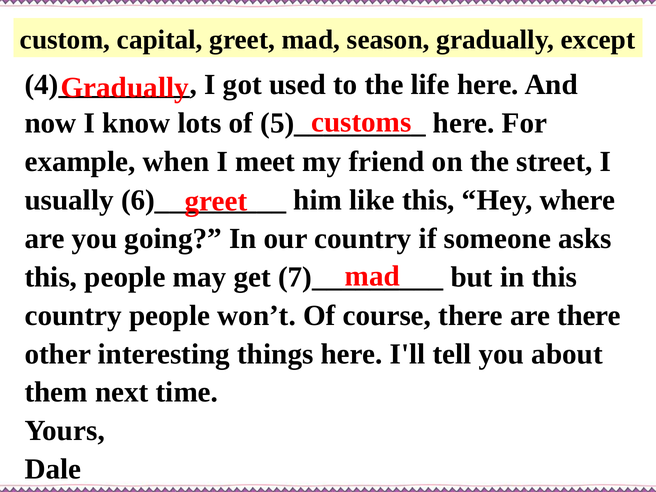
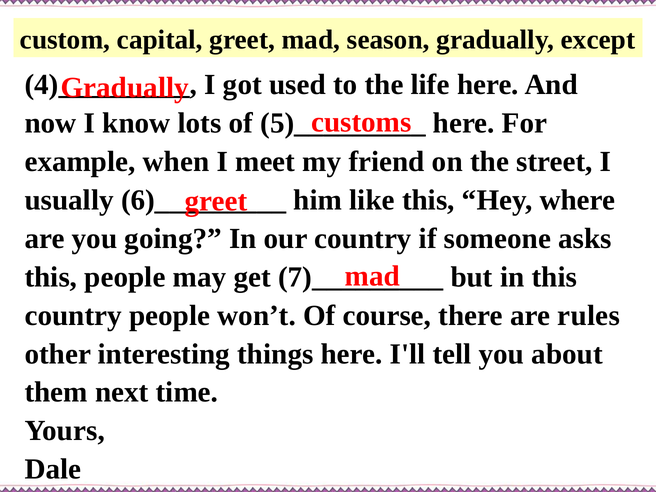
are there: there -> rules
